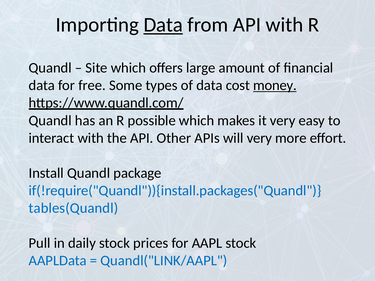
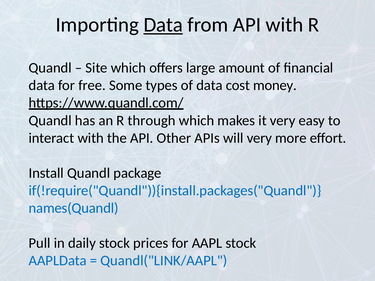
money underline: present -> none
possible: possible -> through
tables(Quandl: tables(Quandl -> names(Quandl
